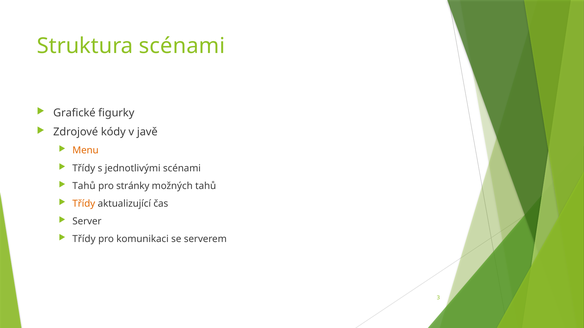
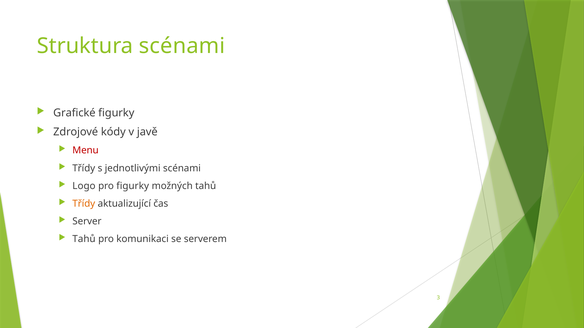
Menu colour: orange -> red
Tahů at (84, 186): Tahů -> Logo
pro stránky: stránky -> figurky
Třídy at (84, 239): Třídy -> Tahů
